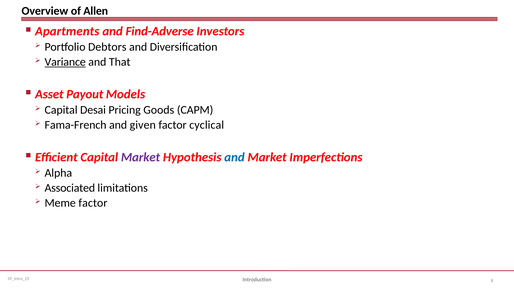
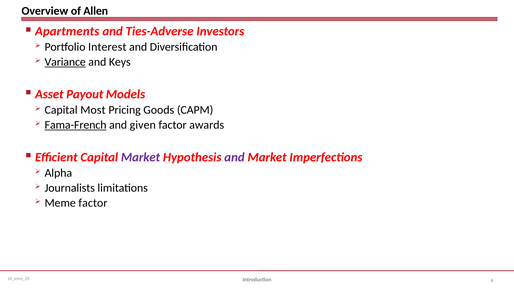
Find-Adverse: Find-Adverse -> Ties-Adverse
Debtors: Debtors -> Interest
That: That -> Keys
Desai: Desai -> Most
Fama-French underline: none -> present
cyclical: cyclical -> awards
and at (234, 157) colour: blue -> purple
Associated: Associated -> Journalists
